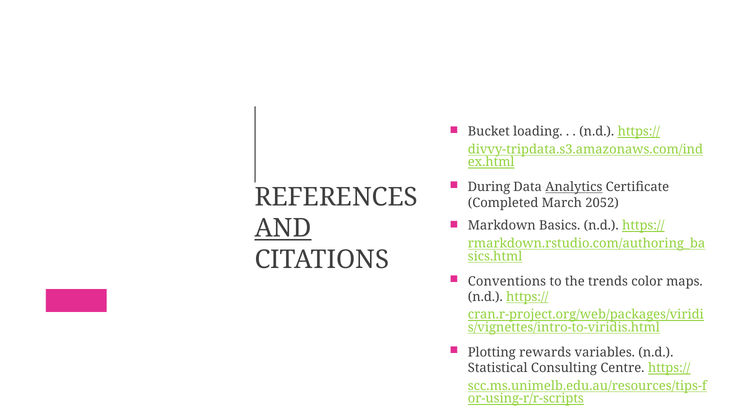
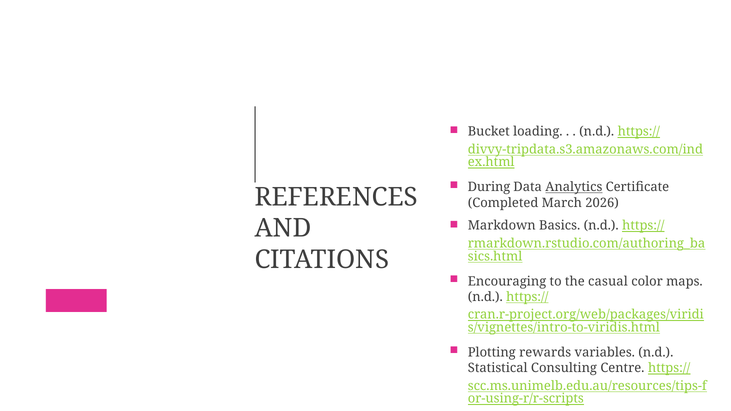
2052: 2052 -> 2026
AND underline: present -> none
Conventions: Conventions -> Encouraging
trends: trends -> casual
